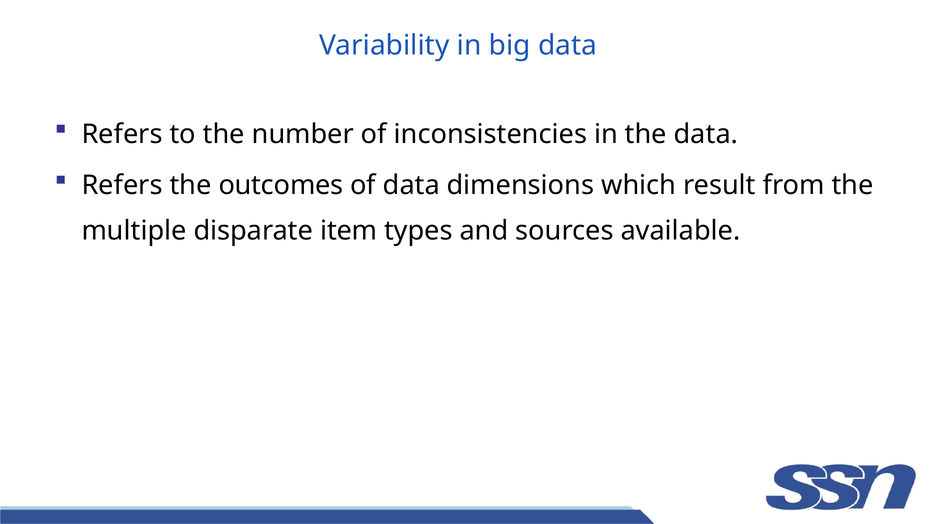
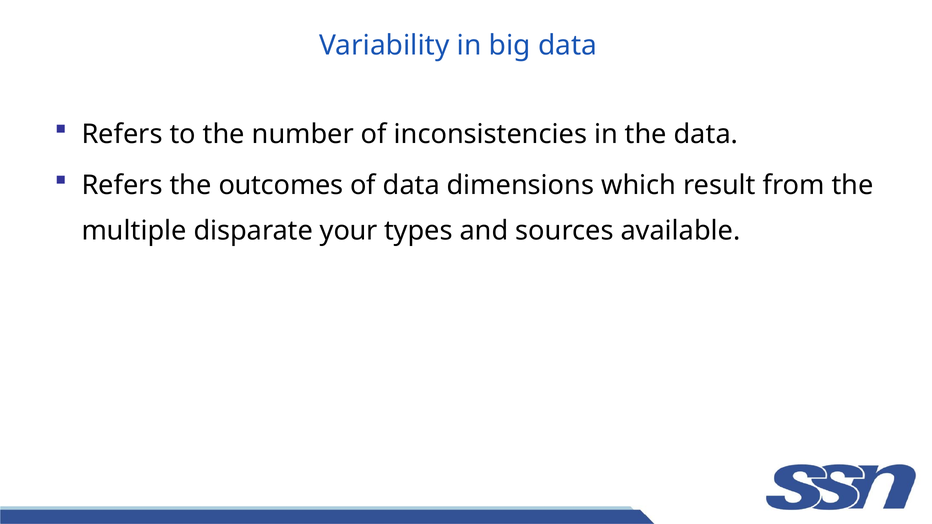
item: item -> your
